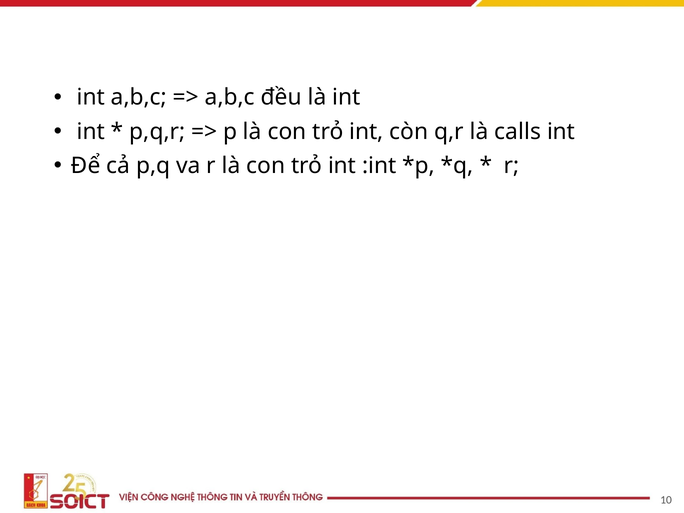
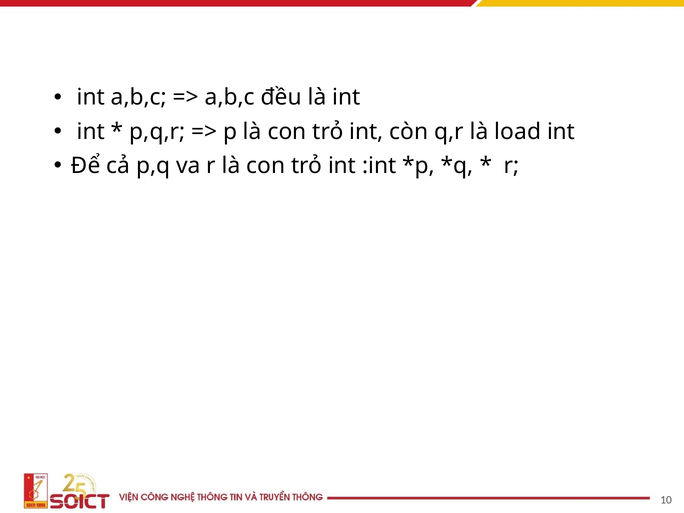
calls: calls -> load
